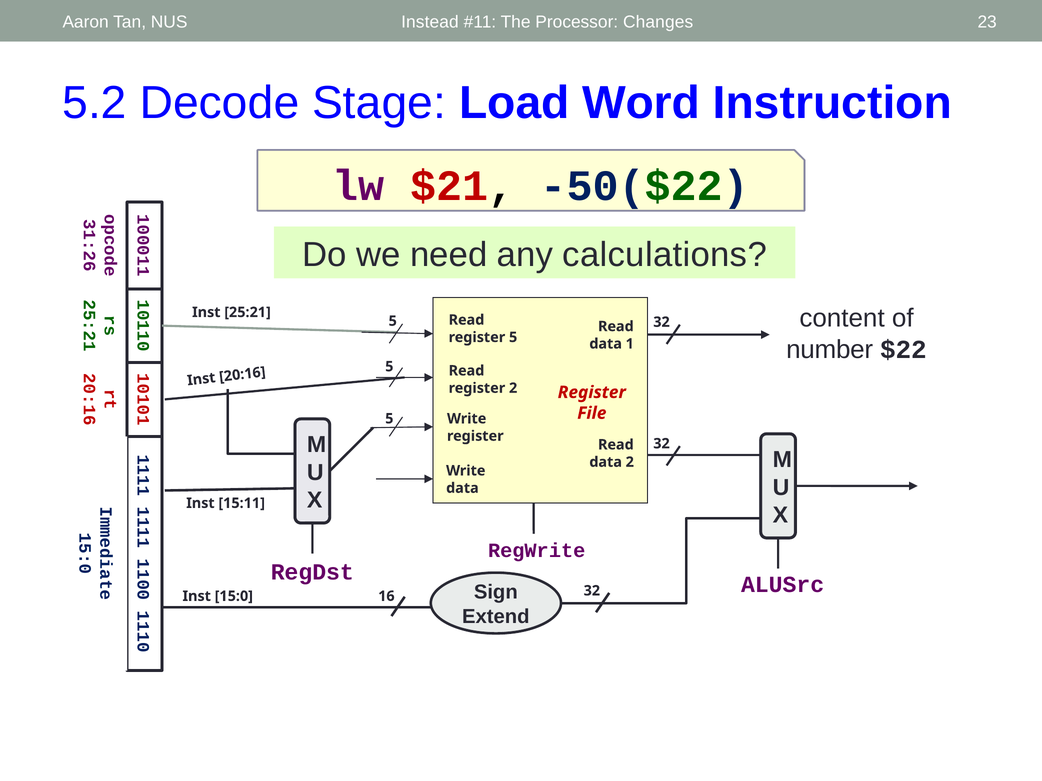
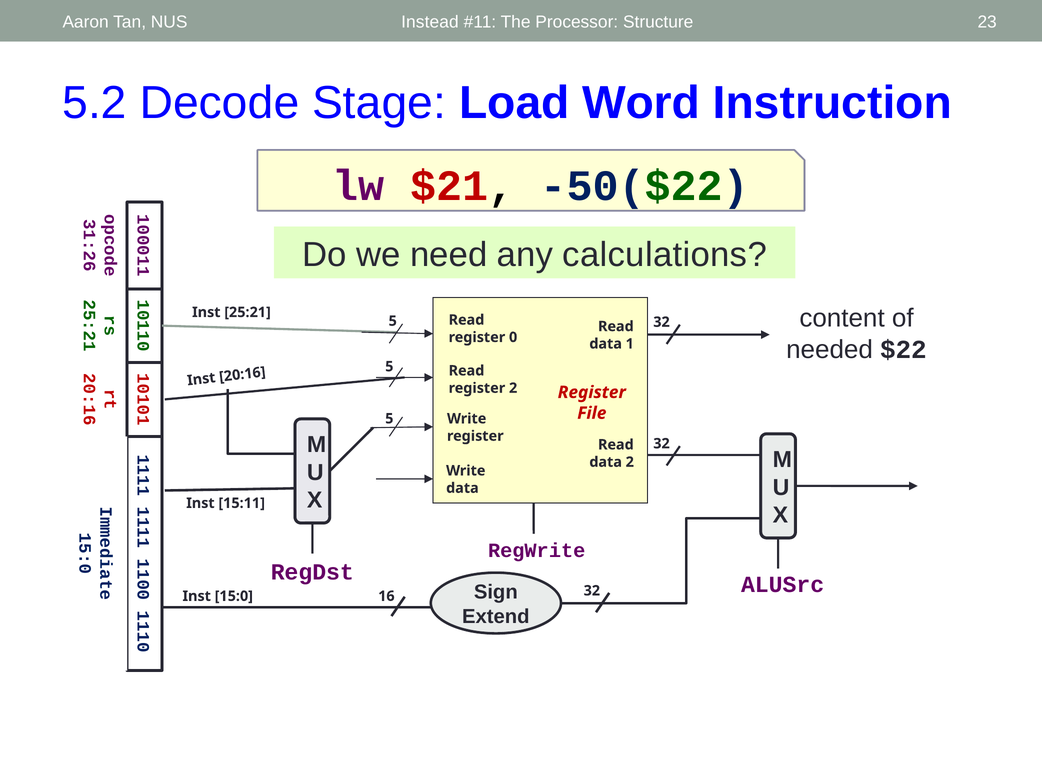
Changes: Changes -> Structure
register 5: 5 -> 0
number: number -> needed
